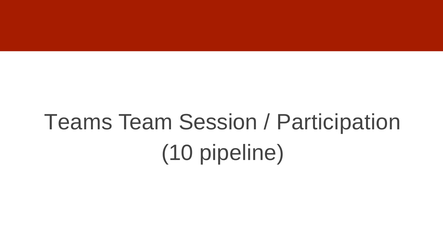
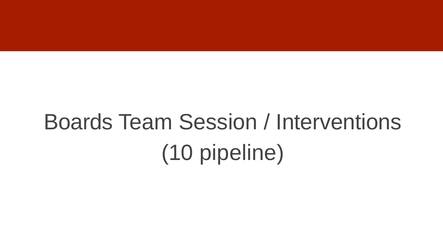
Teams: Teams -> Boards
Participation: Participation -> Interventions
